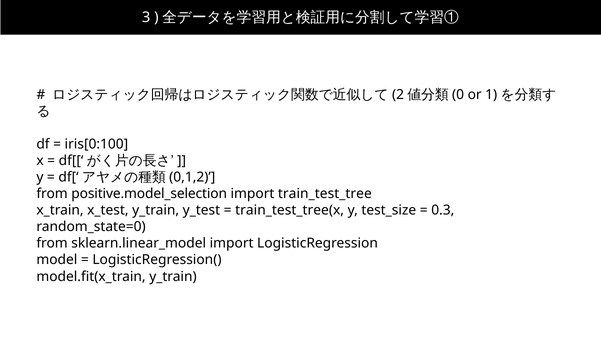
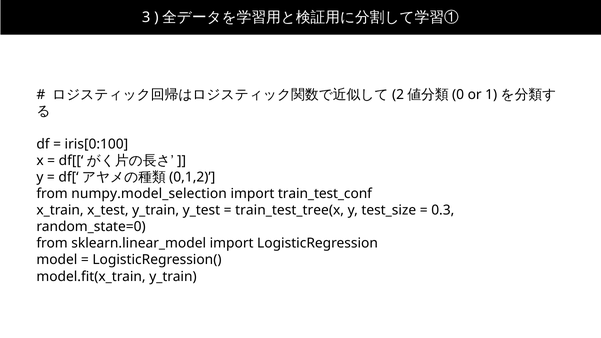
positive.model_selection: positive.model_selection -> numpy.model_selection
train_test_tree: train_test_tree -> train_test_conf
